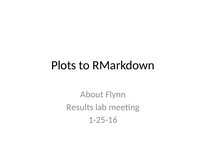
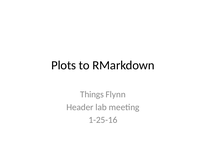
About: About -> Things
Results: Results -> Header
